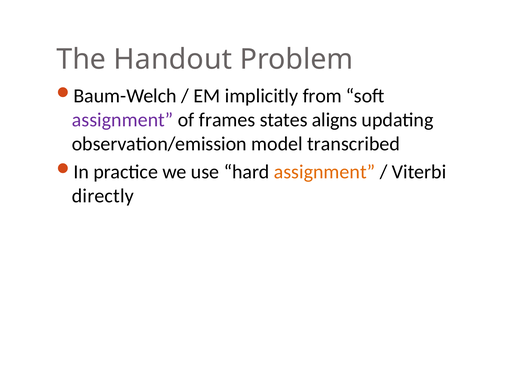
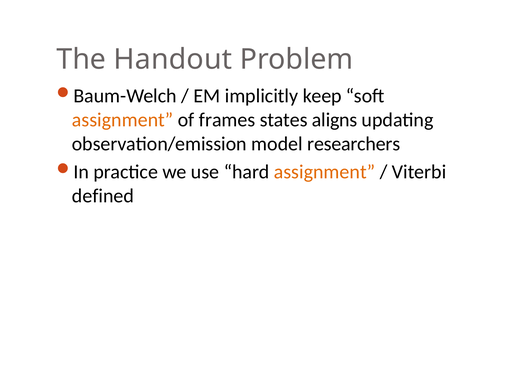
from: from -> keep
assignment at (123, 120) colour: purple -> orange
transcribed: transcribed -> researchers
directly: directly -> defined
